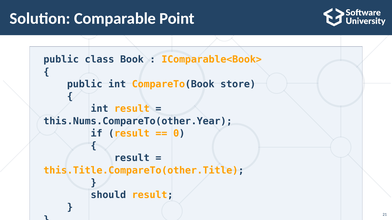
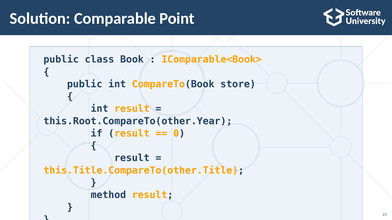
this.Nums.CompareTo(other.Year: this.Nums.CompareTo(other.Year -> this.Root.CompareTo(other.Year
should: should -> method
